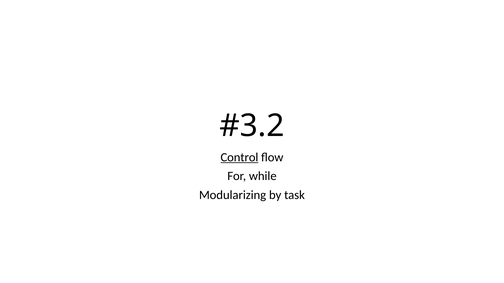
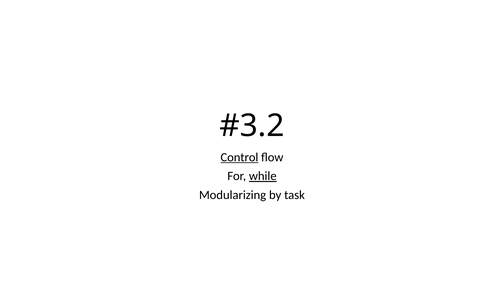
while underline: none -> present
